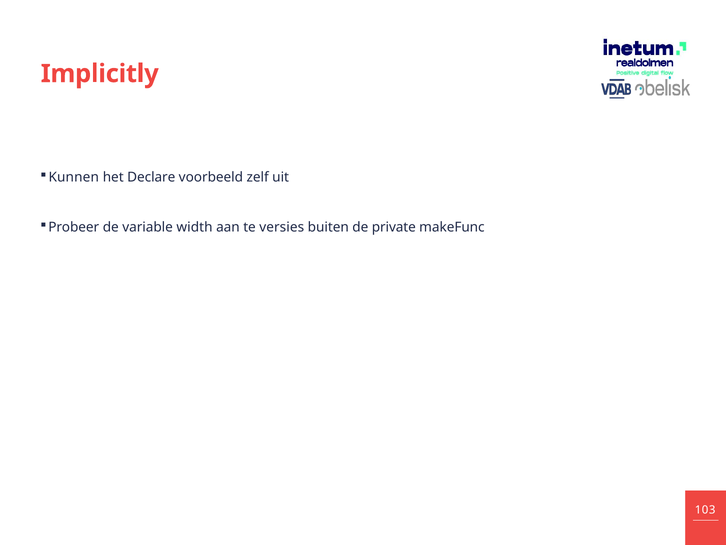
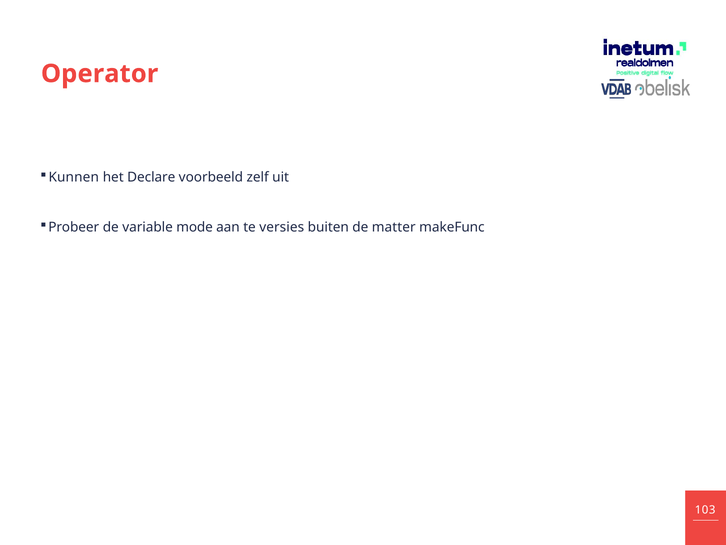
Implicitly: Implicitly -> Operator
width: width -> mode
private: private -> matter
